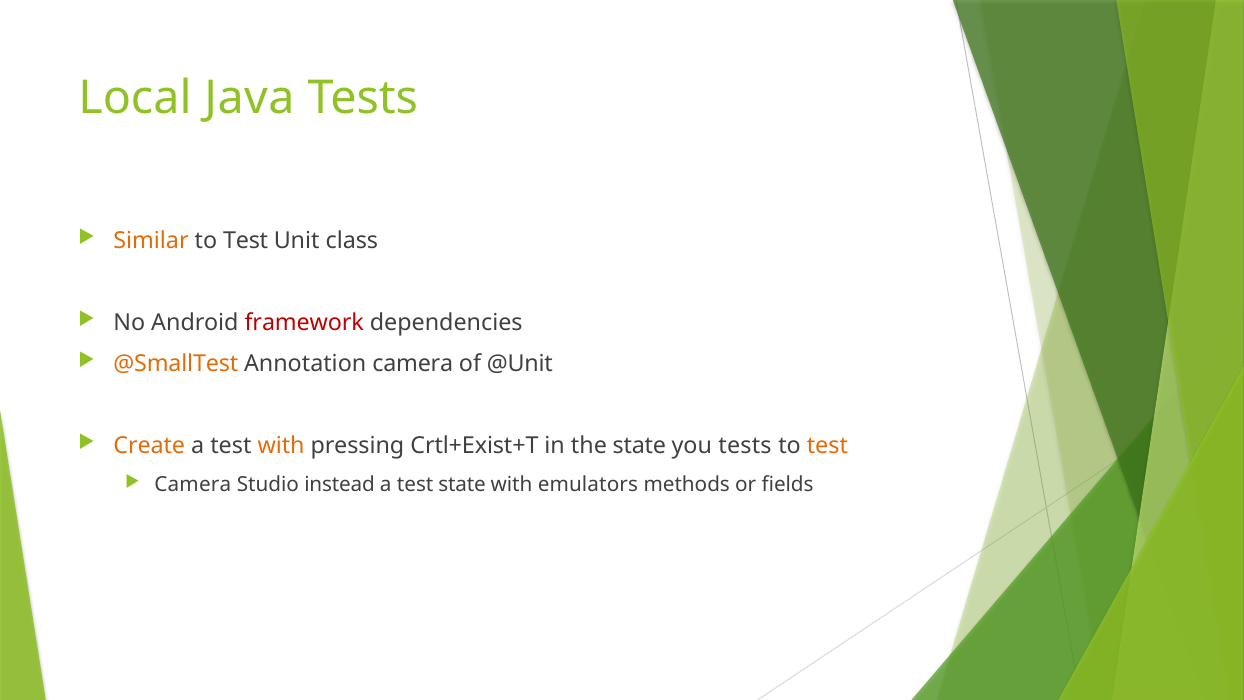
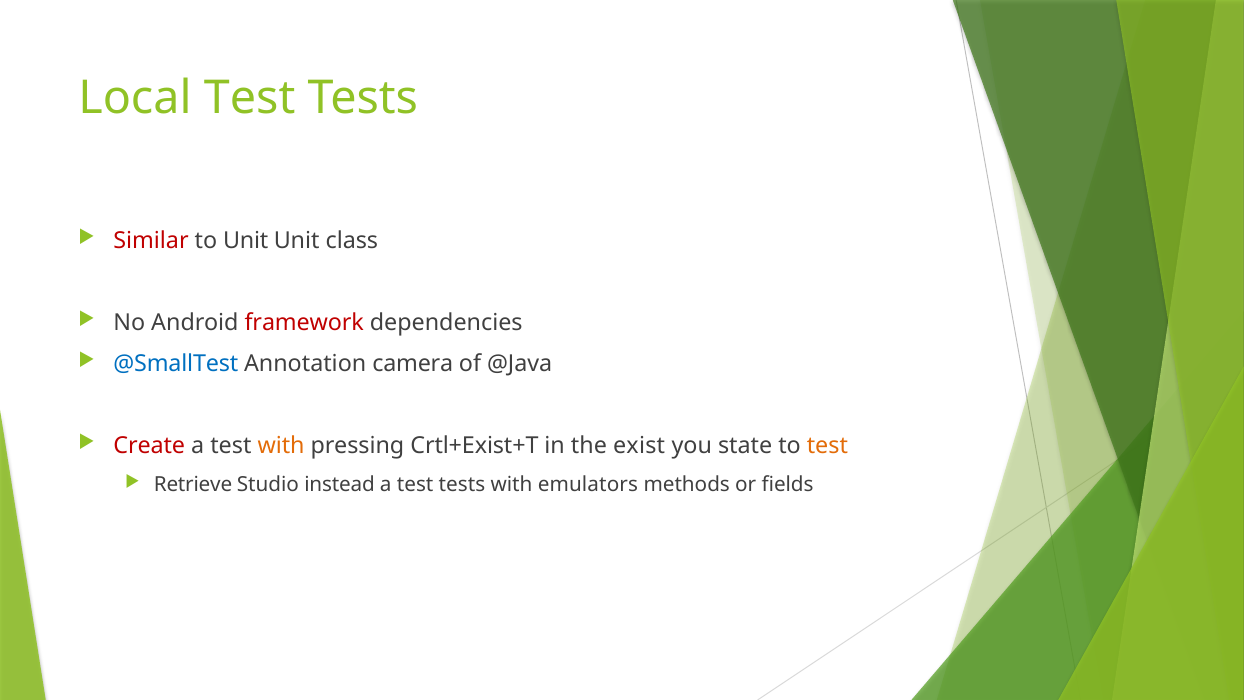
Local Java: Java -> Test
Similar colour: orange -> red
Test at (246, 241): Test -> Unit
@SmallTest colour: orange -> blue
@Unit: @Unit -> @Java
Create colour: orange -> red
the state: state -> exist
you tests: tests -> state
Camera at (193, 485): Camera -> Retrieve
a test state: state -> tests
